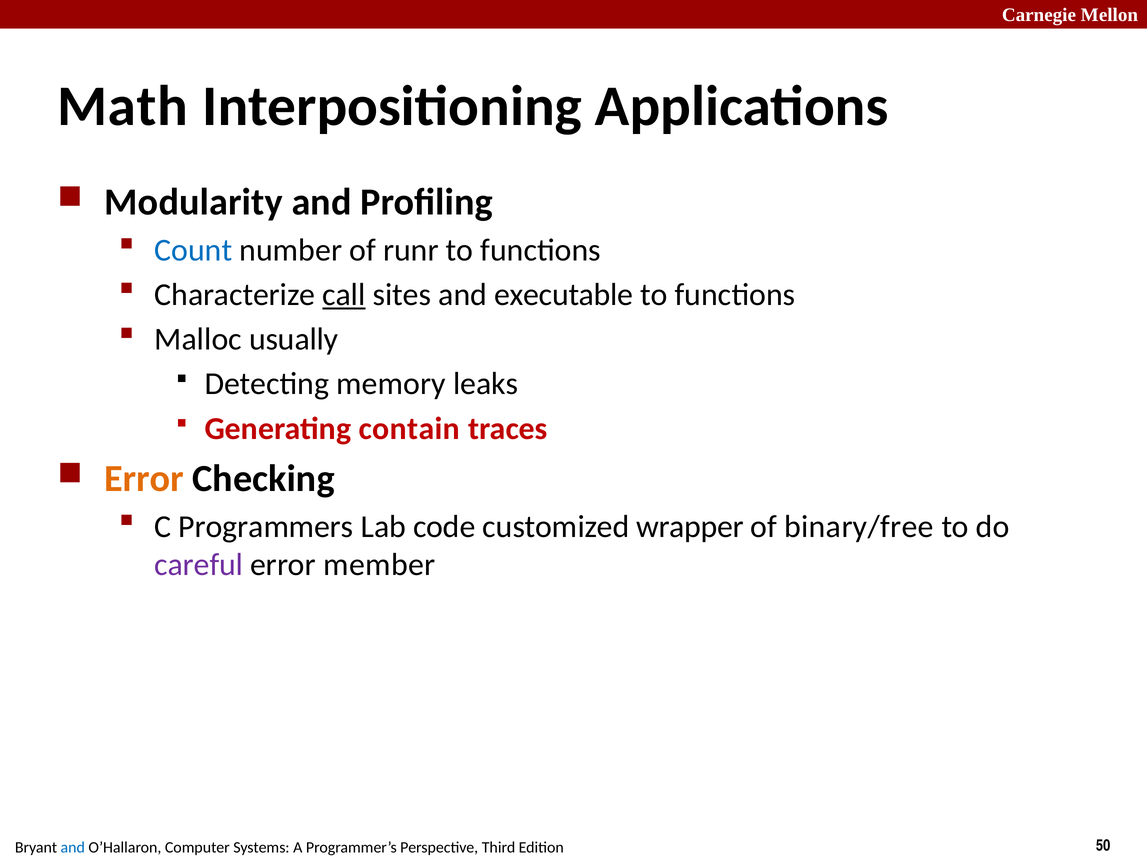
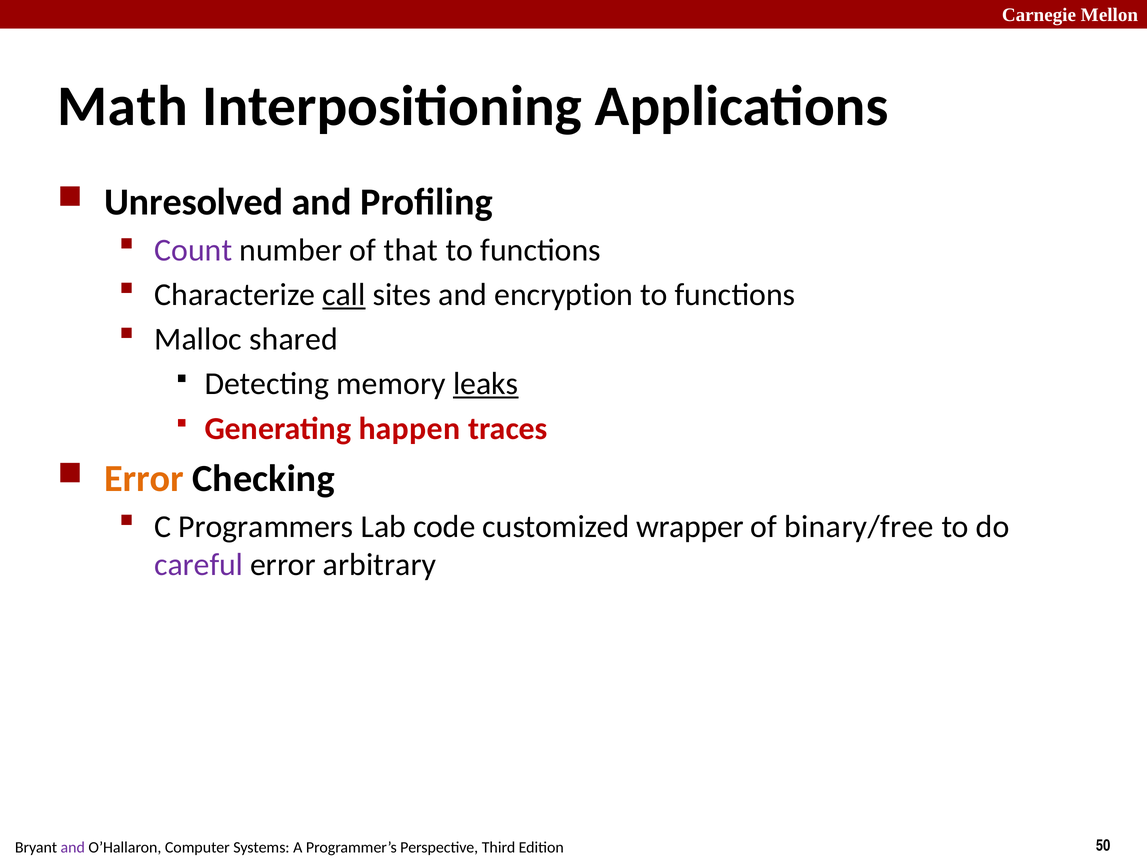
Modularity: Modularity -> Unresolved
Count colour: blue -> purple
runr: runr -> that
executable: executable -> encryption
usually: usually -> shared
leaks underline: none -> present
contain: contain -> happen
member: member -> arbitrary
and at (73, 848) colour: blue -> purple
